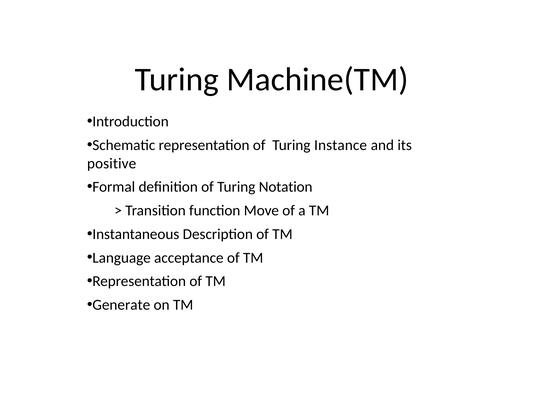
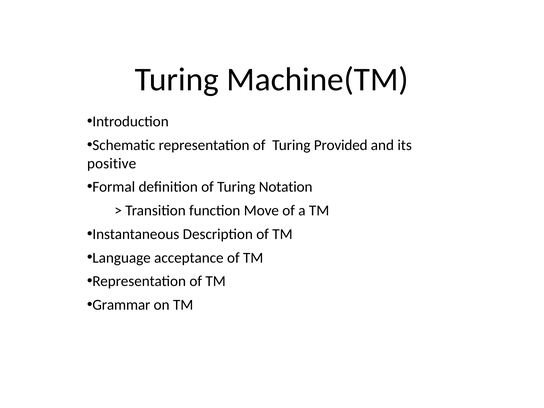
Instance: Instance -> Provided
Generate: Generate -> Grammar
